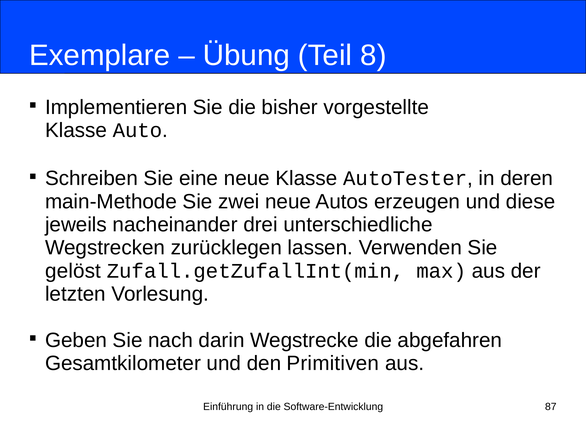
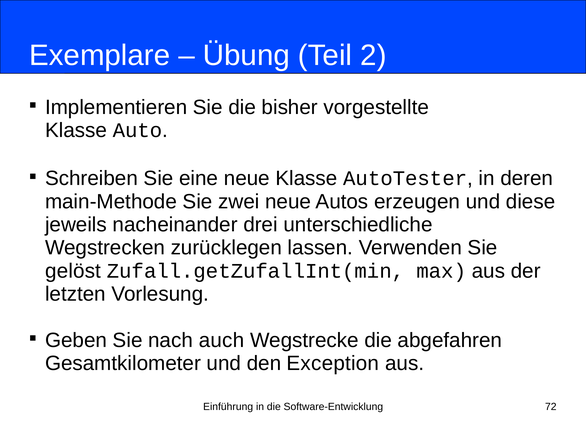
8: 8 -> 2
darin: darin -> auch
Primitiven: Primitiven -> Exception
87: 87 -> 72
